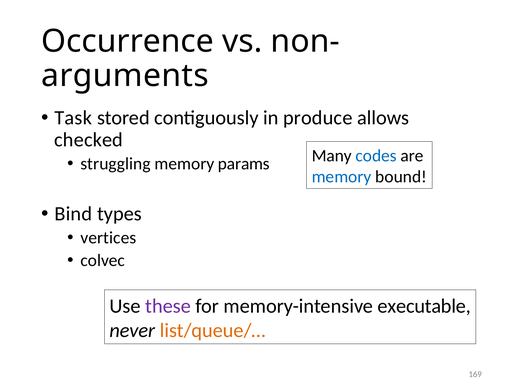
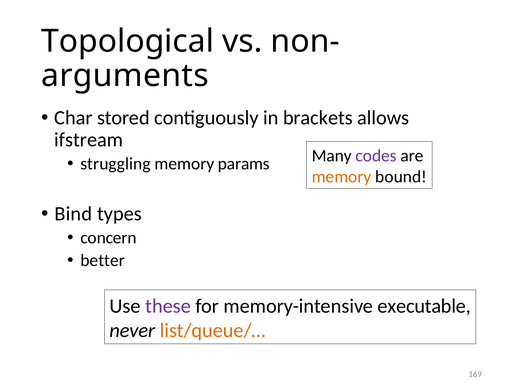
Occurrence: Occurrence -> Topological
Task: Task -> Char
produce: produce -> brackets
checked: checked -> ifstream
codes colour: blue -> purple
memory at (342, 177) colour: blue -> orange
vertices: vertices -> concern
colvec: colvec -> better
